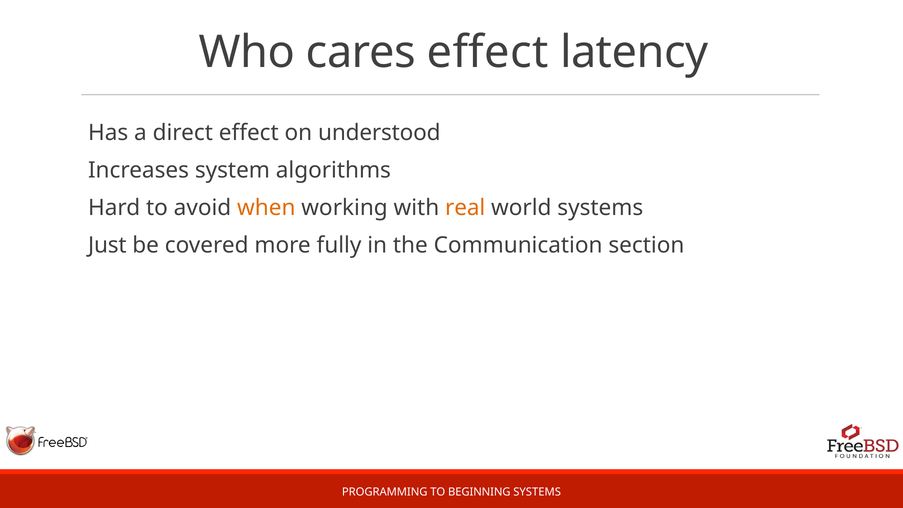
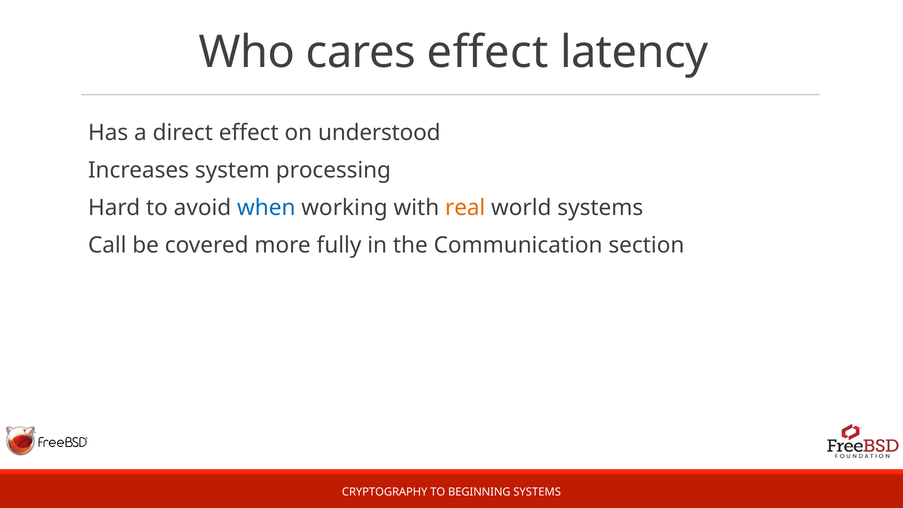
algorithms: algorithms -> processing
when colour: orange -> blue
Just: Just -> Call
PROGRAMMING: PROGRAMMING -> CRYPTOGRAPHY
